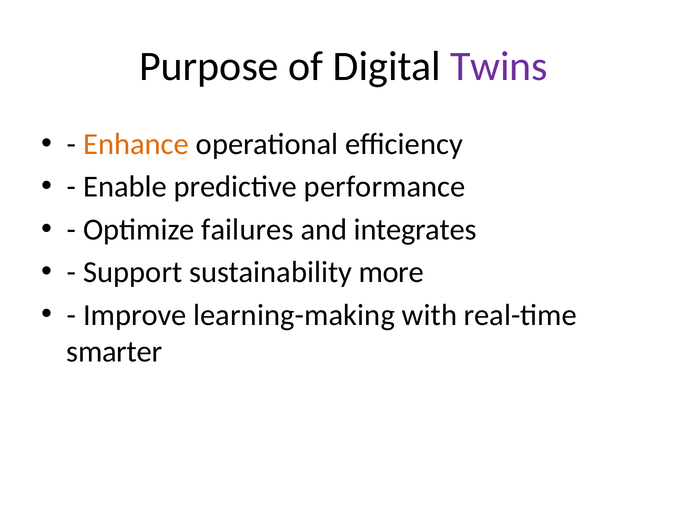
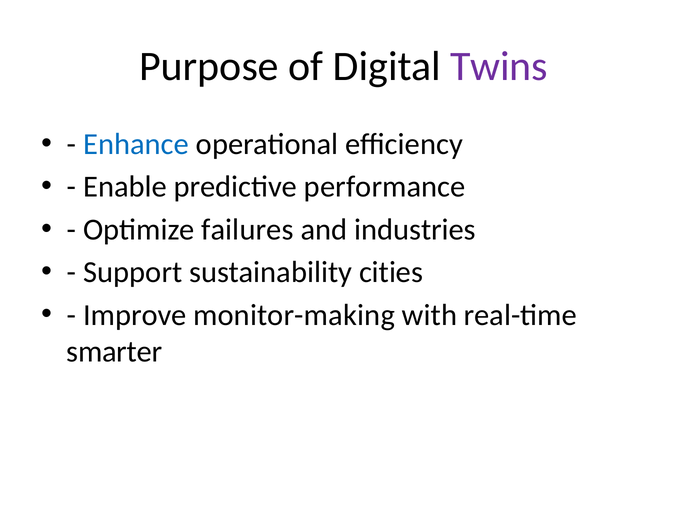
Enhance colour: orange -> blue
integrates: integrates -> industries
more: more -> cities
learning-making: learning-making -> monitor-making
